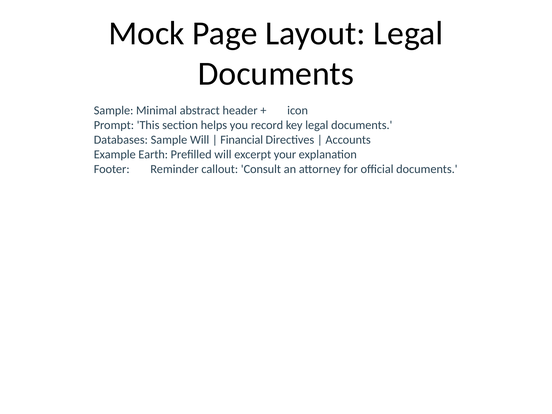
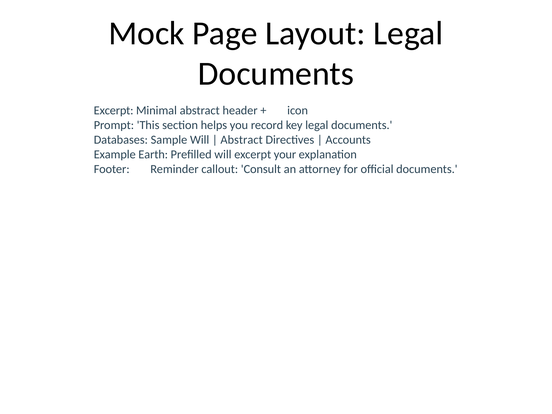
Sample at (114, 110): Sample -> Excerpt
Financial at (242, 140): Financial -> Abstract
